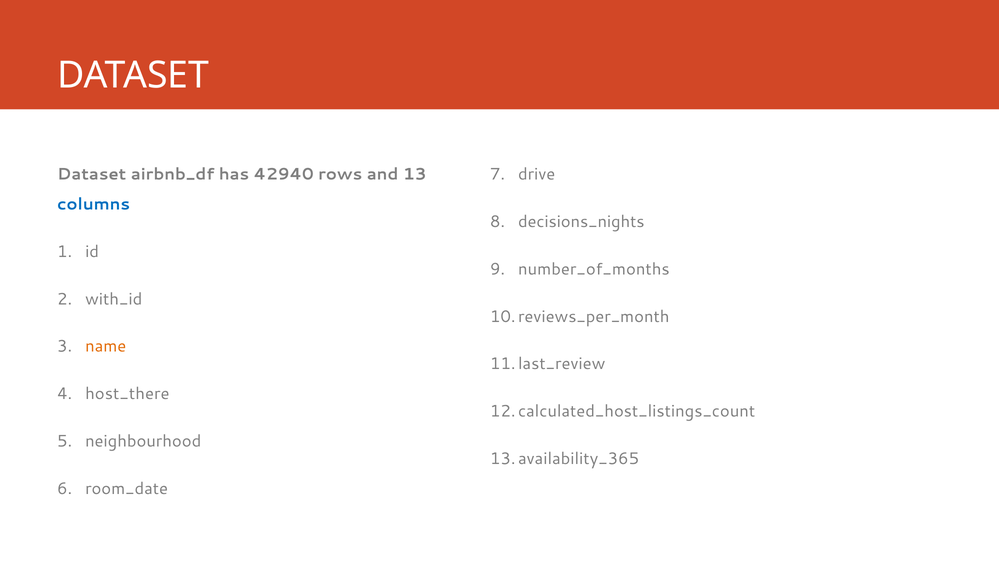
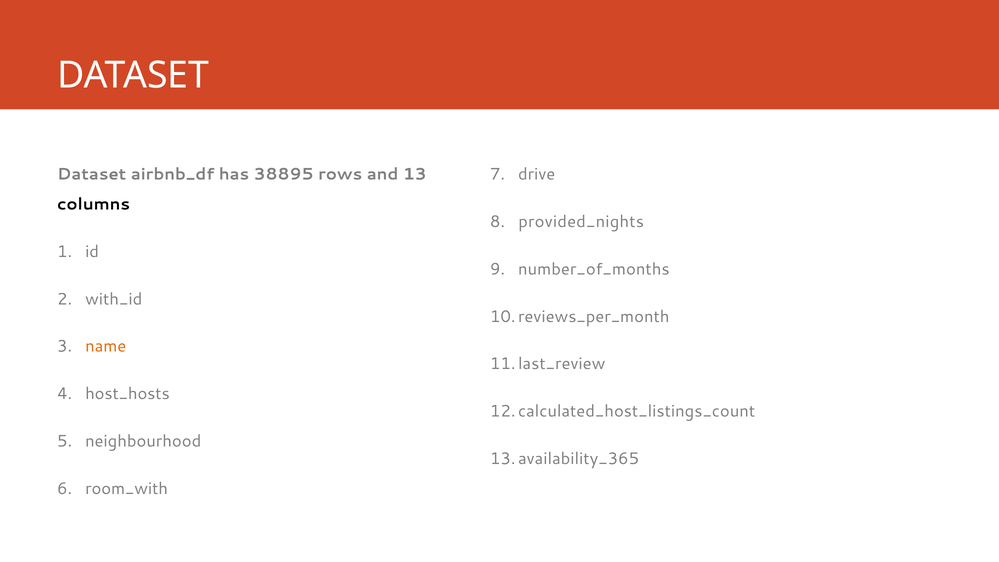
42940: 42940 -> 38895
columns colour: blue -> black
decisions_nights: decisions_nights -> provided_nights
host_there: host_there -> host_hosts
room_date: room_date -> room_with
